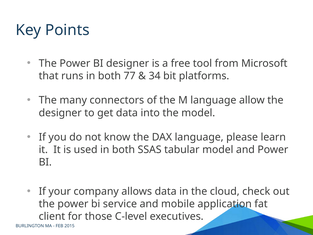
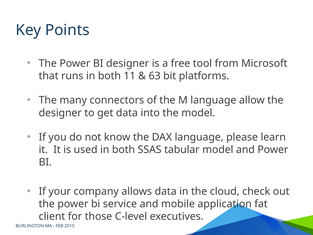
77: 77 -> 11
34: 34 -> 63
